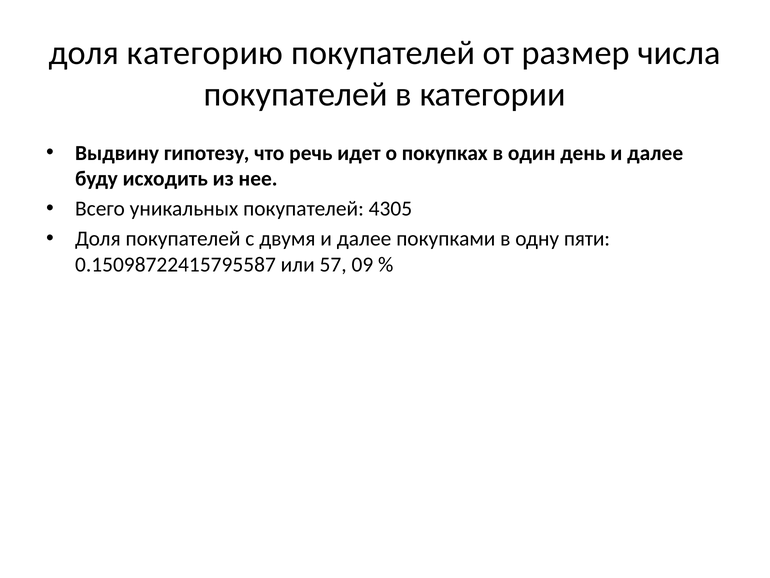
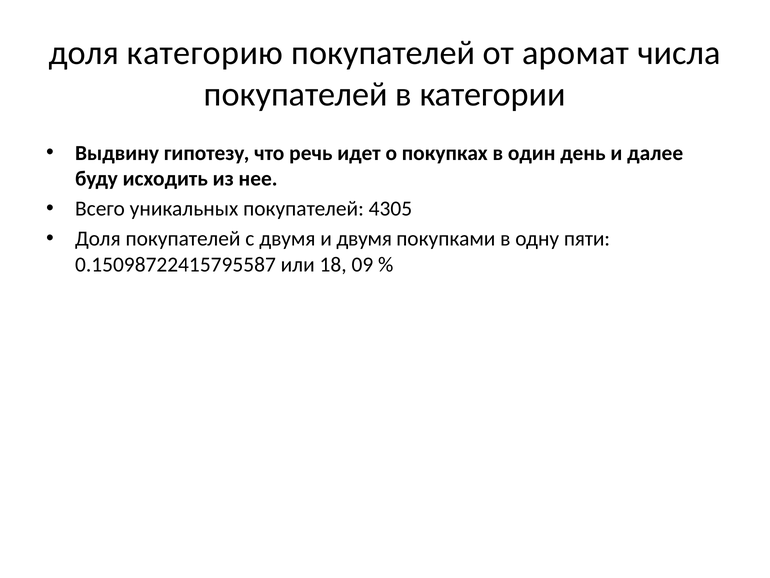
размер: размер -> аромат
двумя и далее: далее -> двумя
57: 57 -> 18
